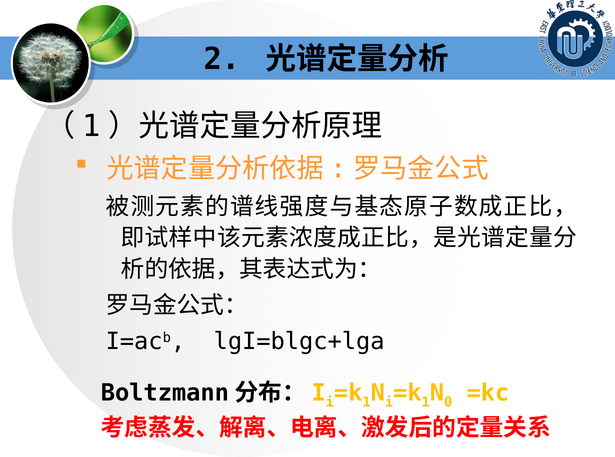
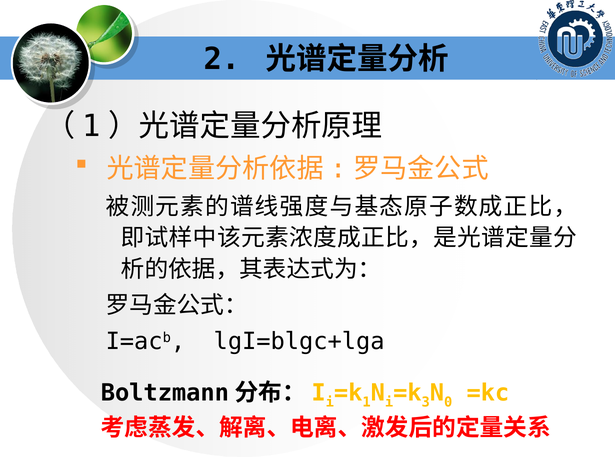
1 at (426, 402): 1 -> 3
